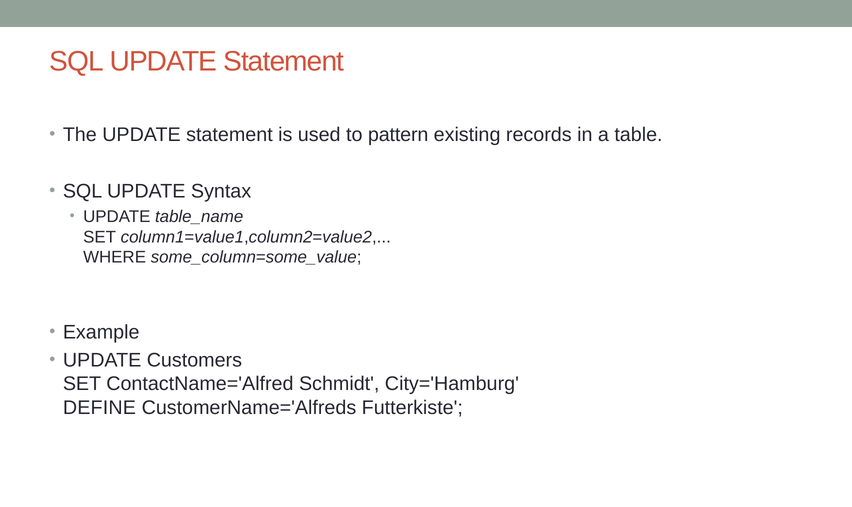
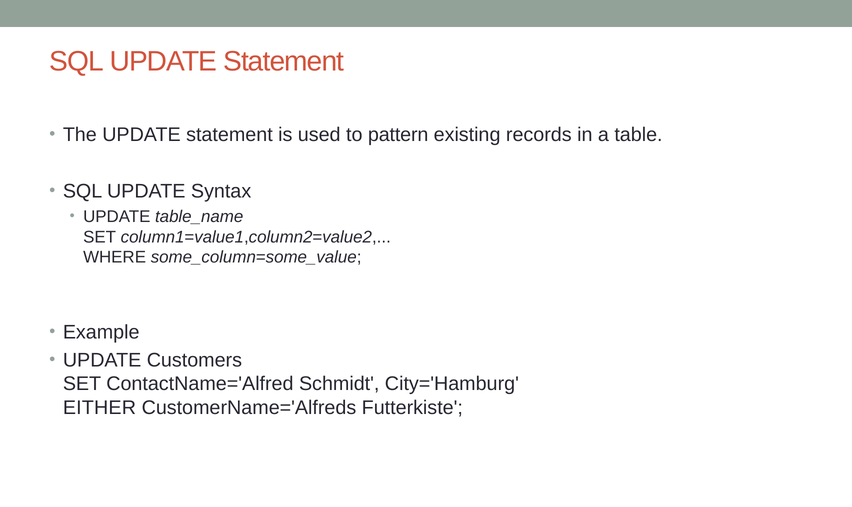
DEFINE: DEFINE -> EITHER
